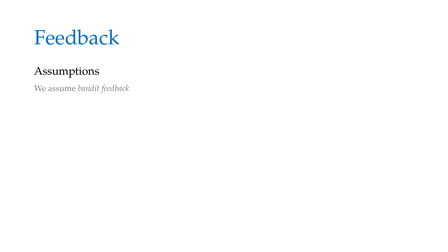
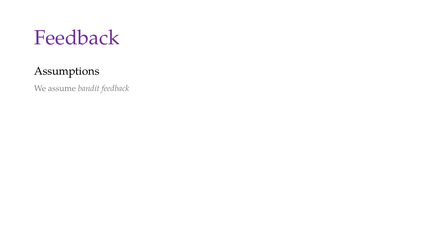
Feedback at (77, 38) colour: blue -> purple
